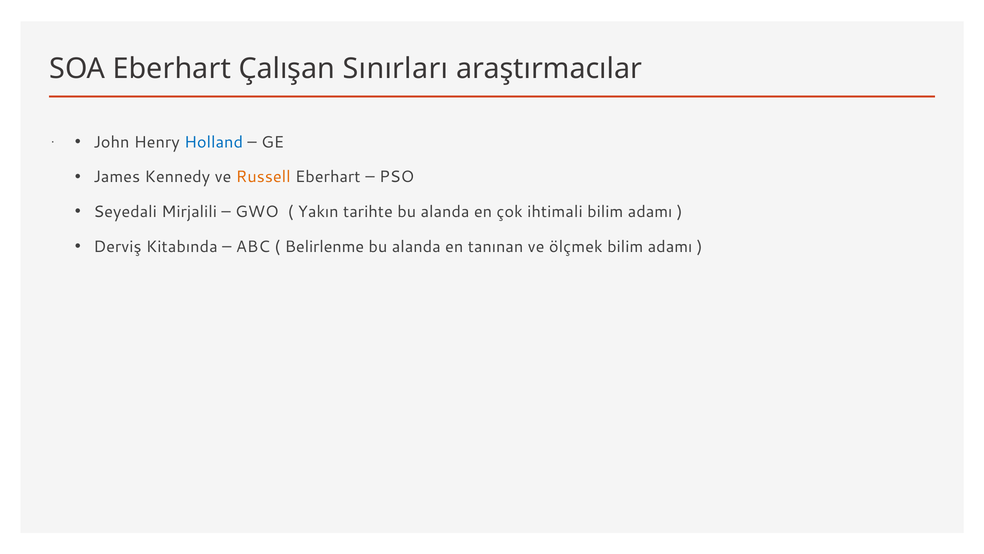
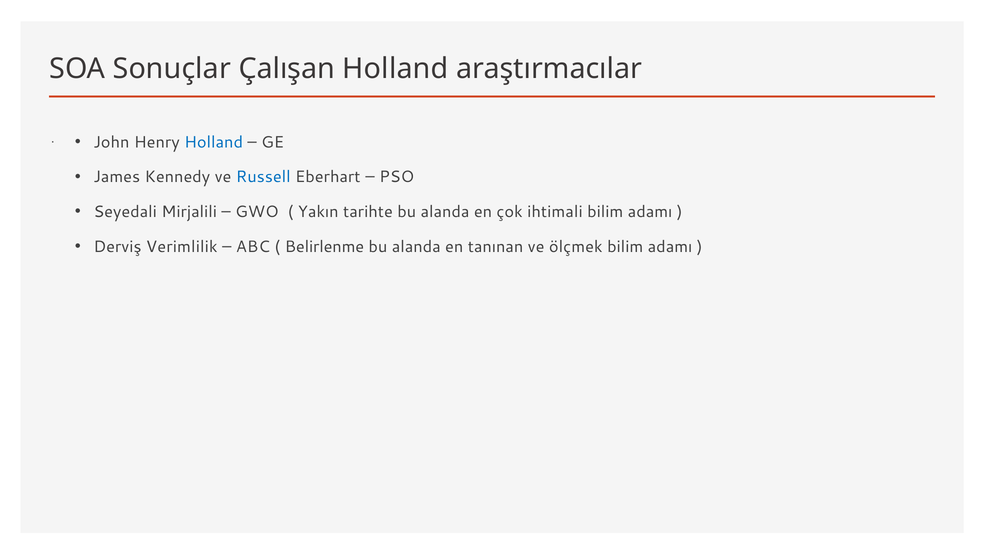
SOA Eberhart: Eberhart -> Sonuçlar
Çalışan Sınırları: Sınırları -> Holland
Russell colour: orange -> blue
Kitabında: Kitabında -> Verimlilik
